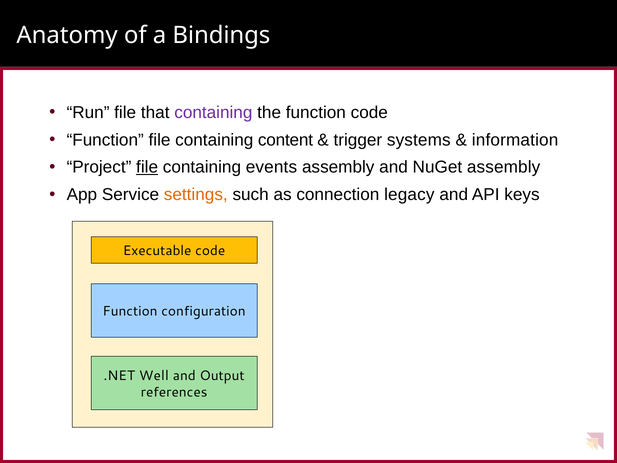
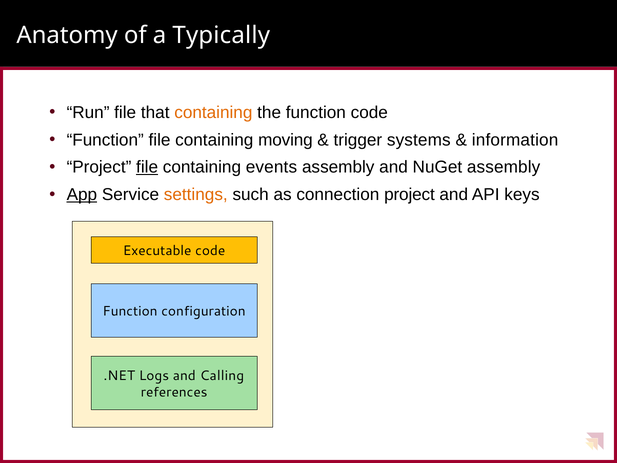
Bindings: Bindings -> Typically
containing at (213, 112) colour: purple -> orange
content: content -> moving
App underline: none -> present
connection legacy: legacy -> project
Well: Well -> Logs
Output: Output -> Calling
